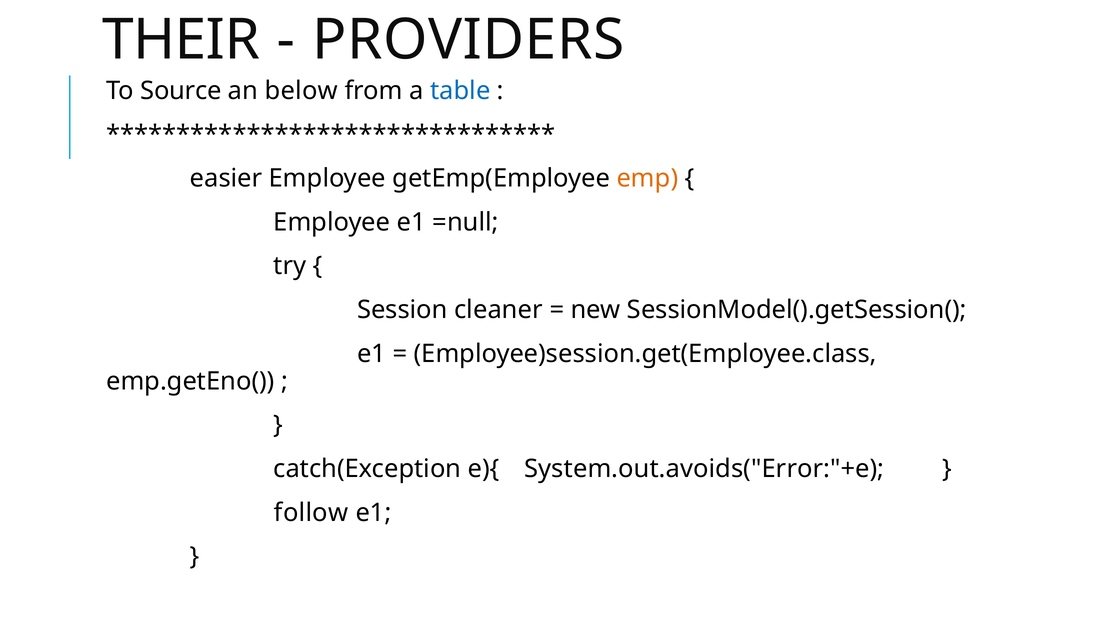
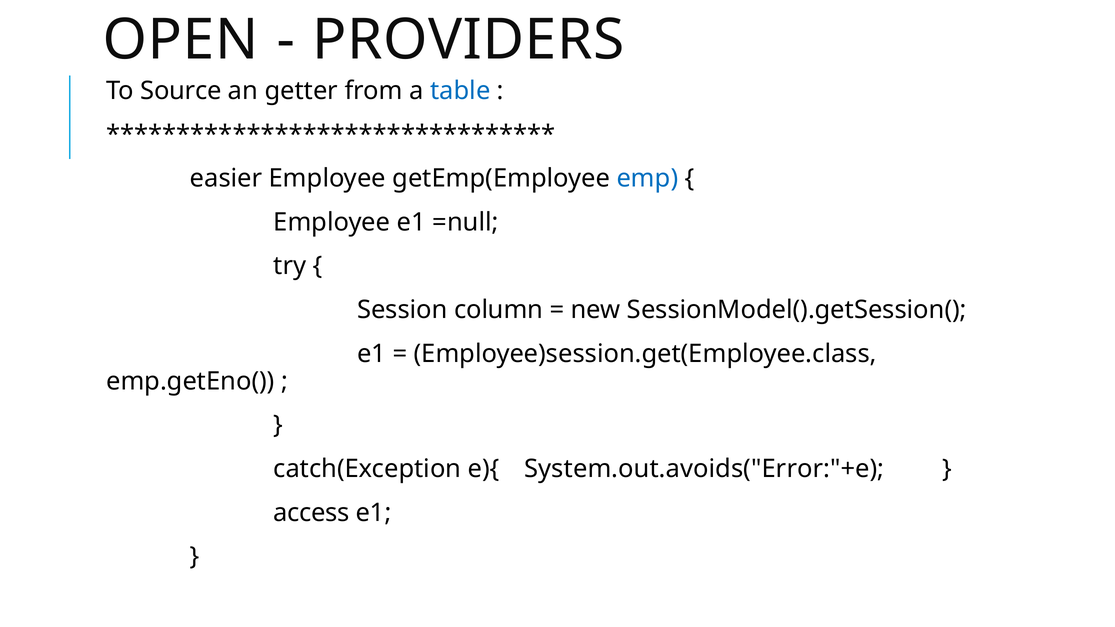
THEIR: THEIR -> OPEN
below: below -> getter
emp colour: orange -> blue
cleaner: cleaner -> column
follow: follow -> access
